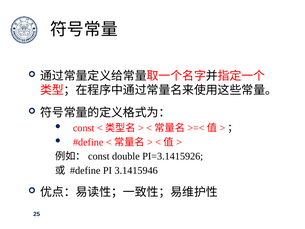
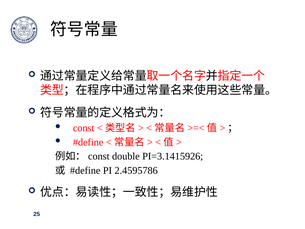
3.1415946: 3.1415946 -> 2.4595786
